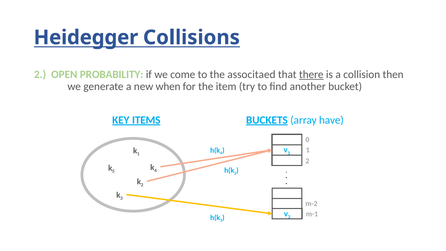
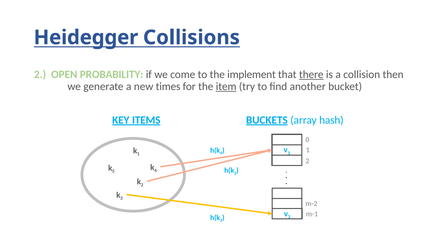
associtaed: associtaed -> implement
when: when -> times
item underline: none -> present
have: have -> hash
